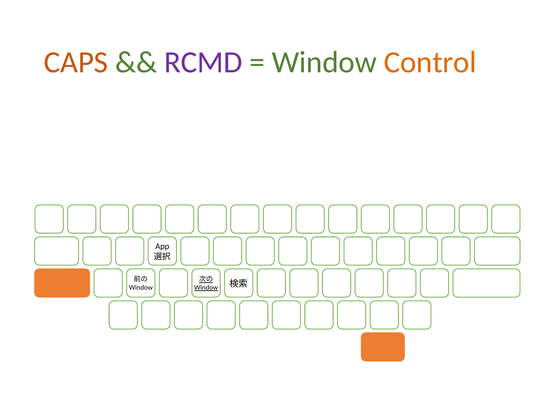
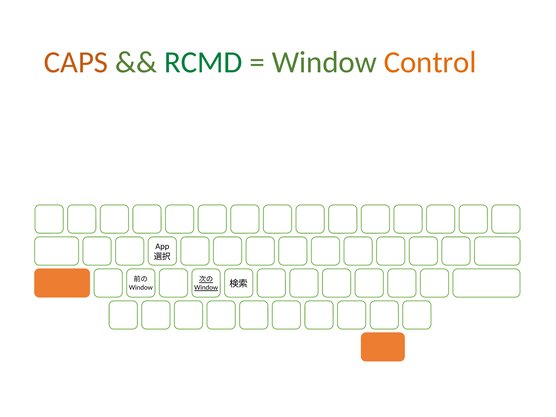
RCMD colour: purple -> green
